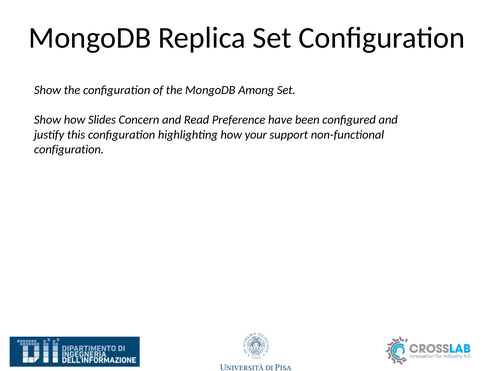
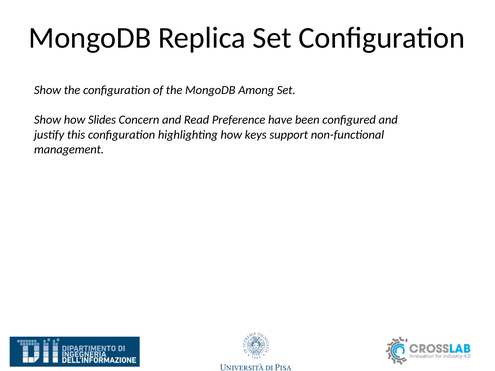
your: your -> keys
configuration at (69, 150): configuration -> management
